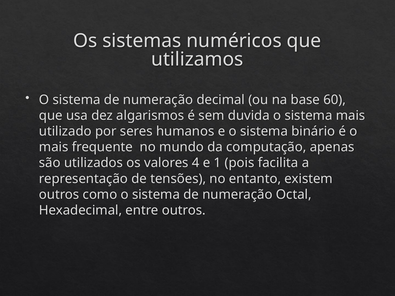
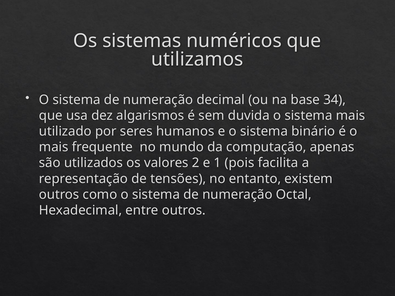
60: 60 -> 34
4: 4 -> 2
